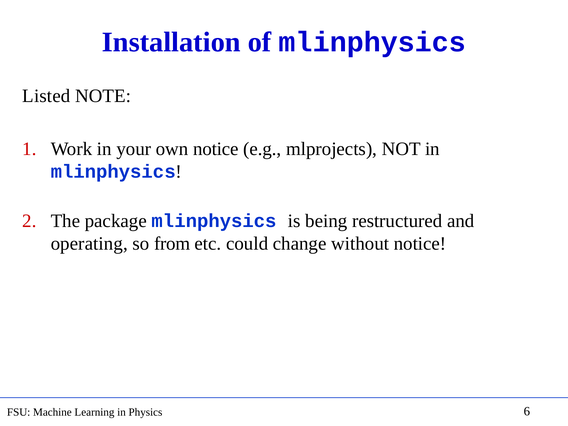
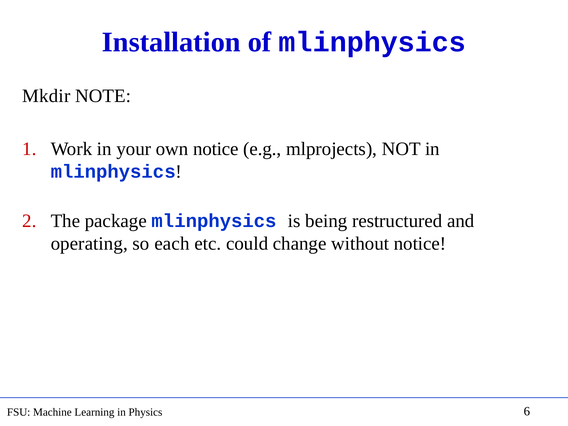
Listed: Listed -> Mkdir
from: from -> each
